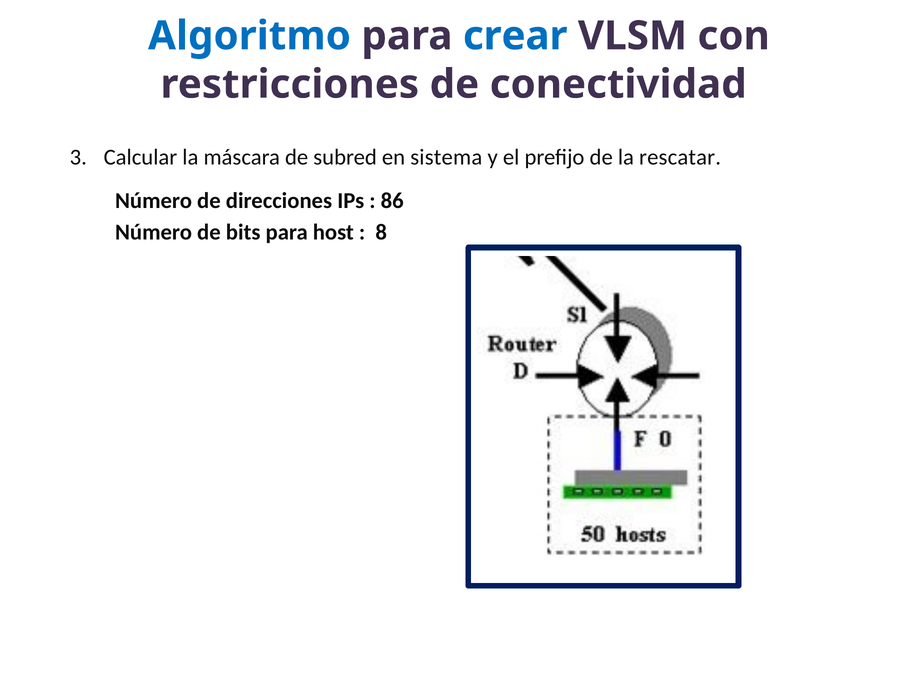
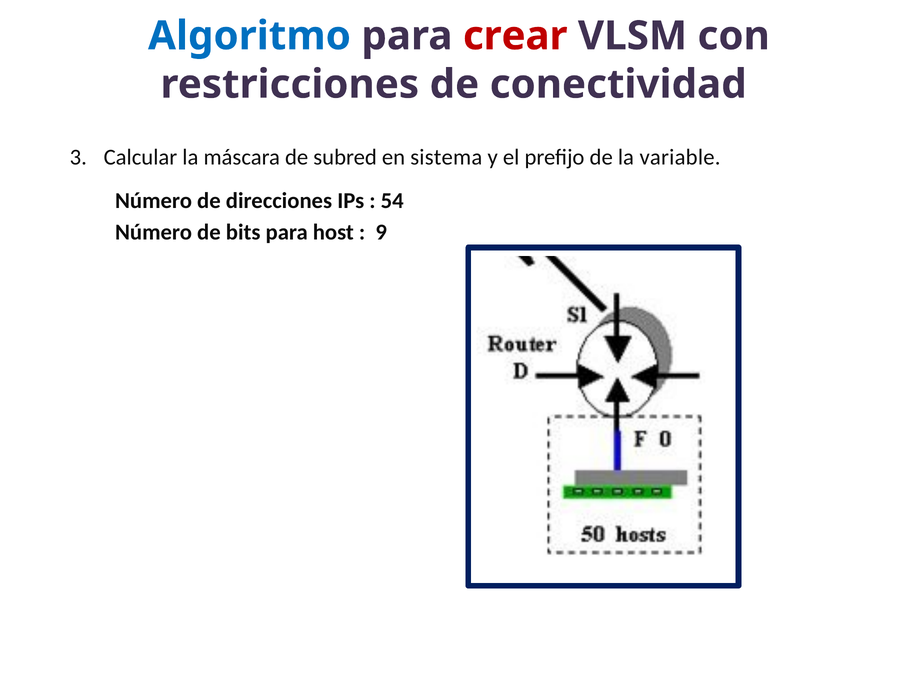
crear colour: blue -> red
rescatar: rescatar -> variable
86: 86 -> 54
8: 8 -> 9
